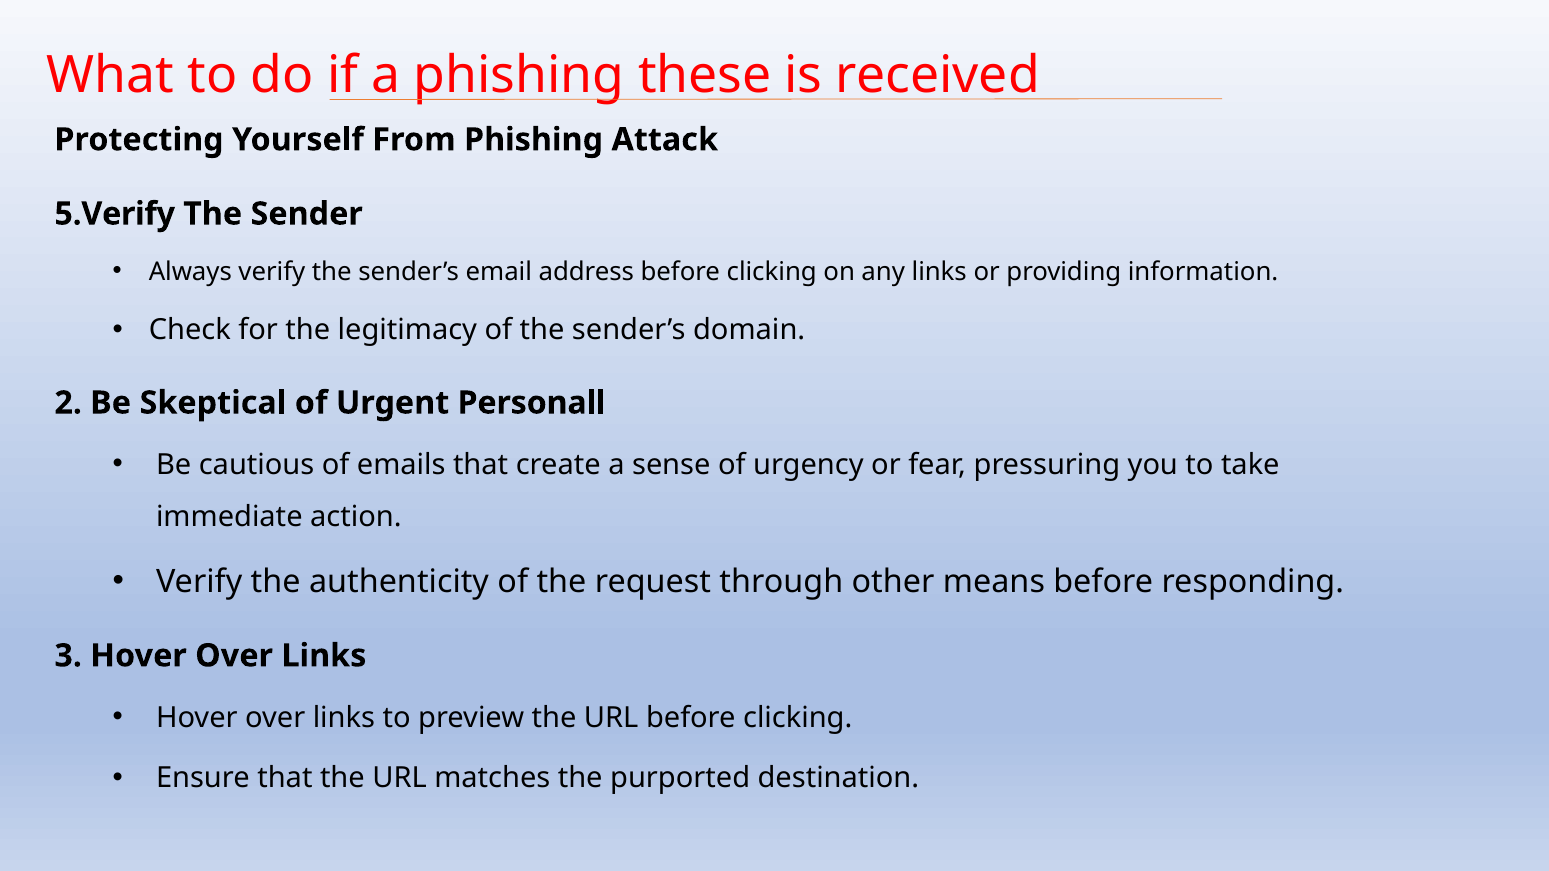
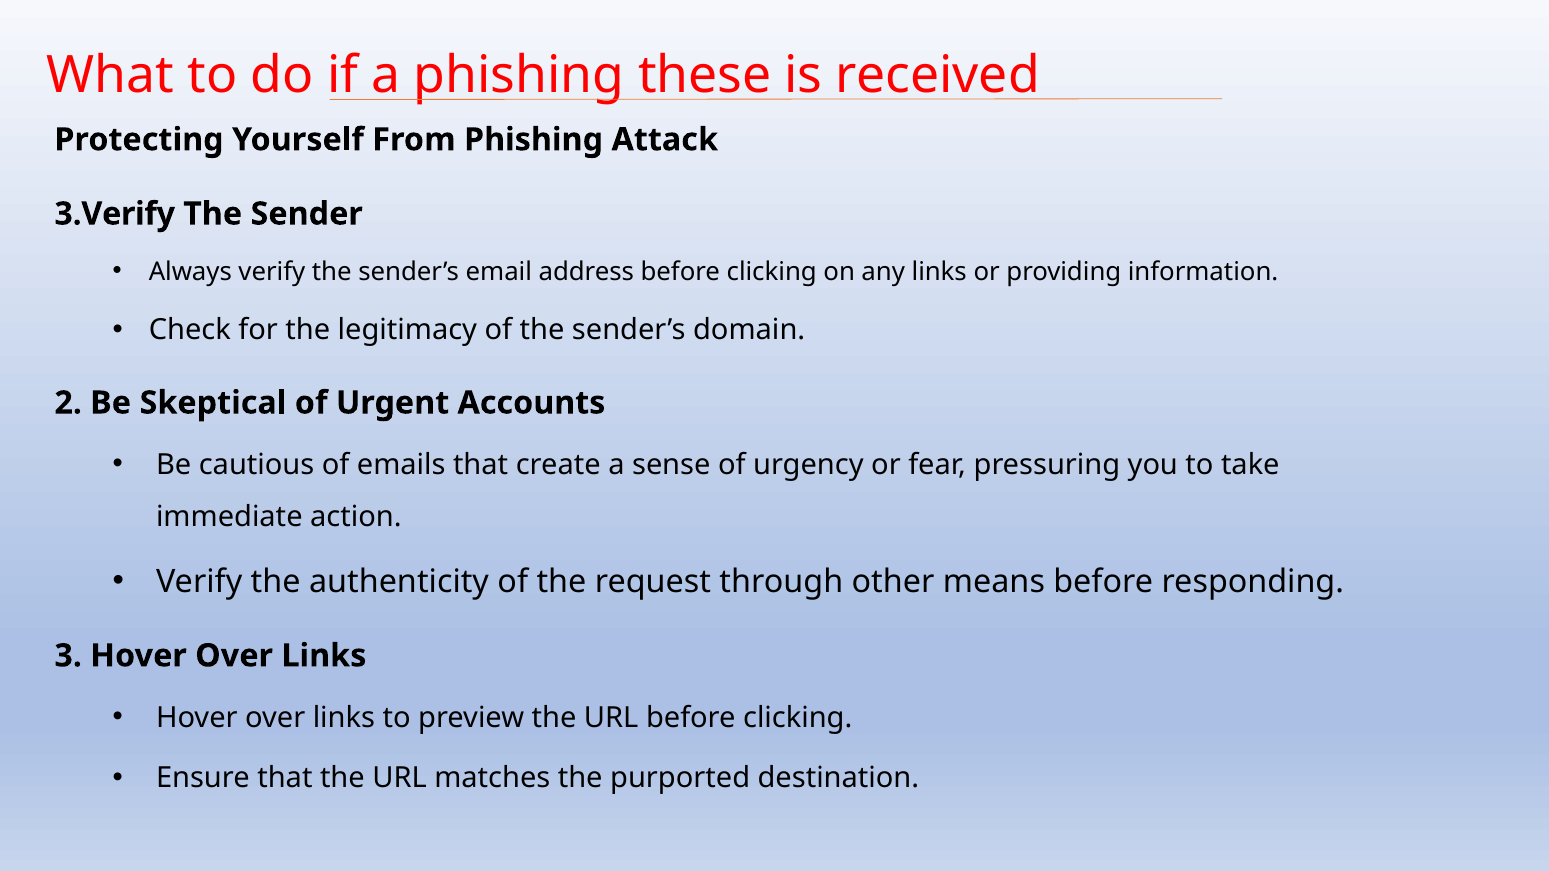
5.Verify: 5.Verify -> 3.Verify
Personall: Personall -> Accounts
